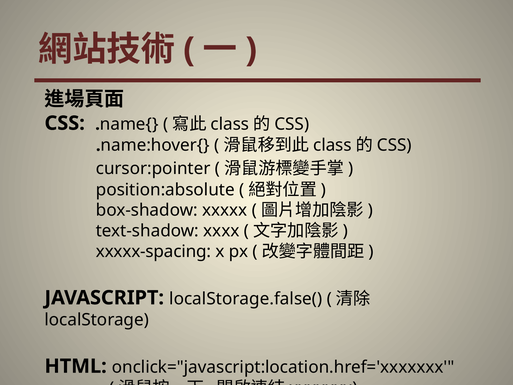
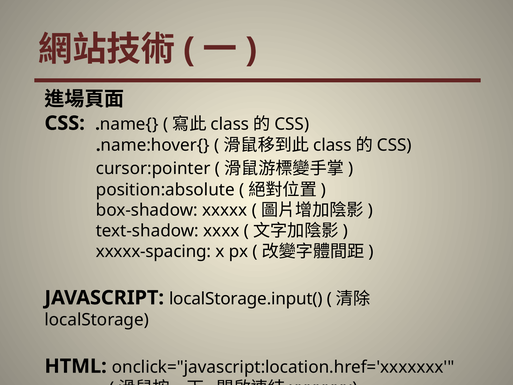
localStorage.false(: localStorage.false( -> localStorage.input(
